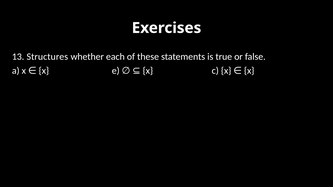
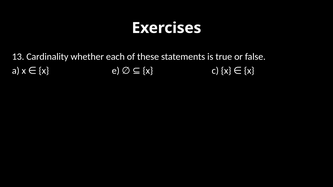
Structures: Structures -> Cardinality
